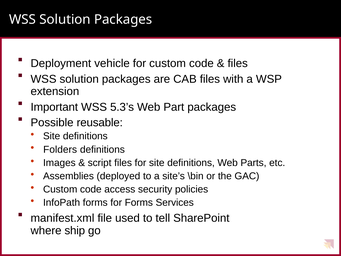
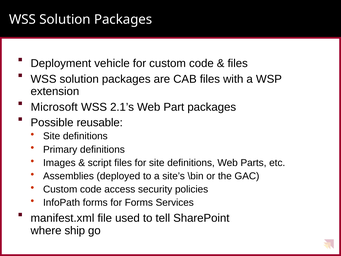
Important: Important -> Microsoft
5.3’s: 5.3’s -> 2.1’s
Folders: Folders -> Primary
